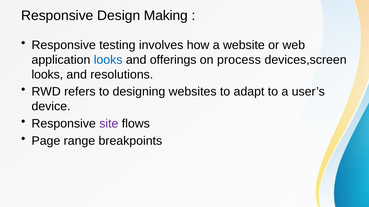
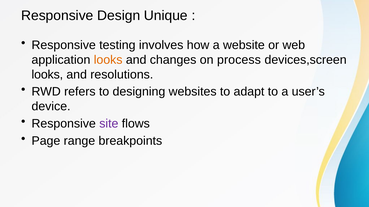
Making: Making -> Unique
looks at (108, 60) colour: blue -> orange
offerings: offerings -> changes
